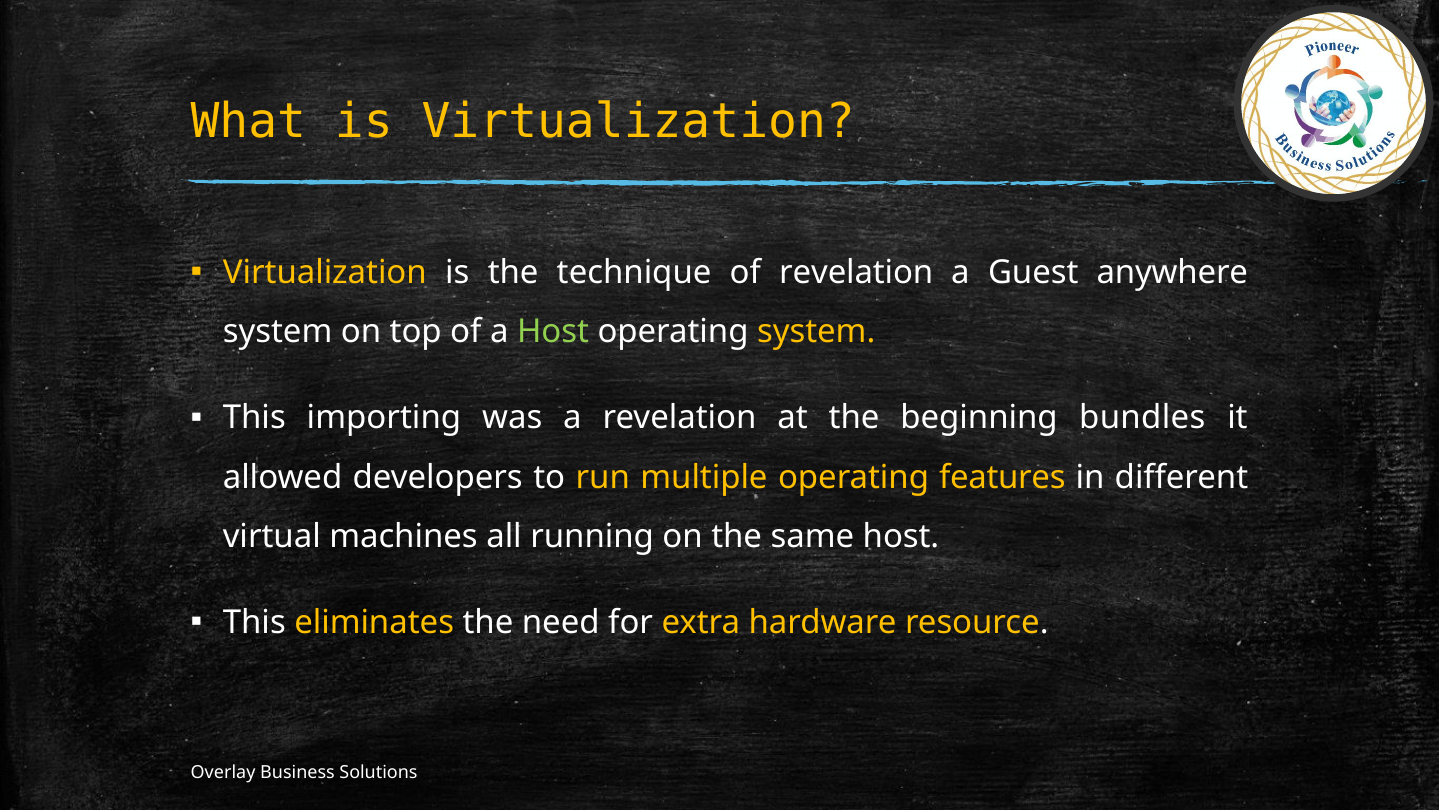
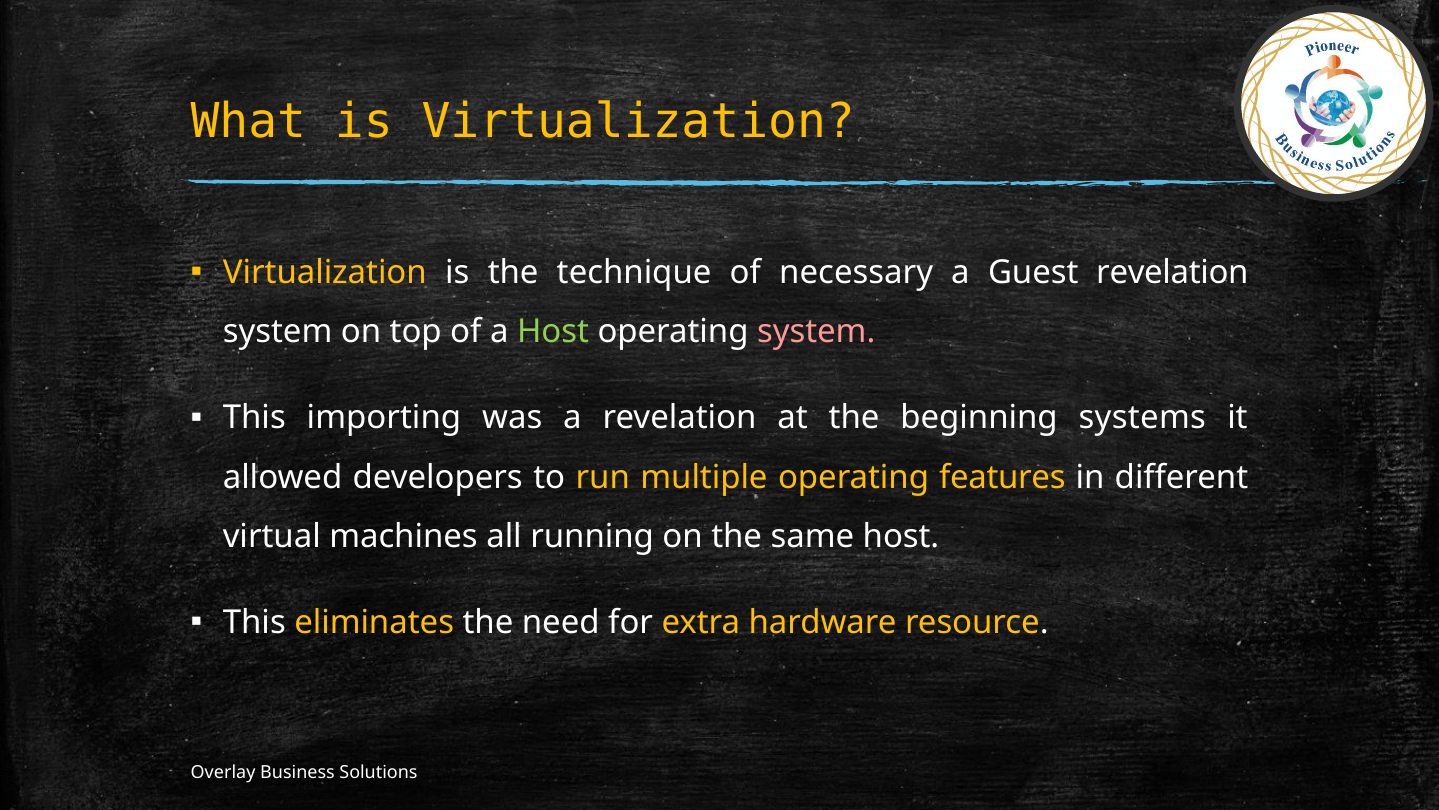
of revelation: revelation -> necessary
Guest anywhere: anywhere -> revelation
system at (816, 331) colour: yellow -> pink
bundles: bundles -> systems
